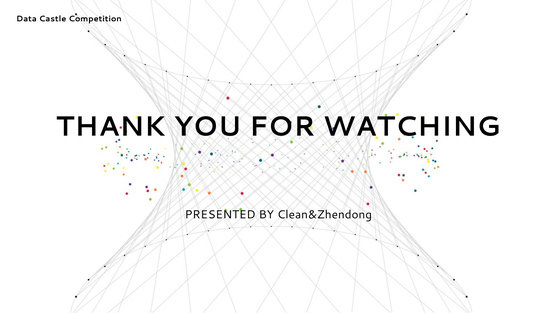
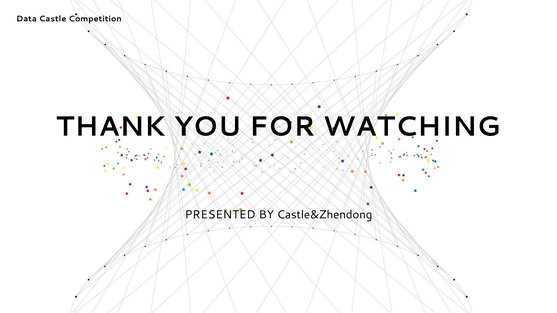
Clean&Zhendong: Clean&Zhendong -> Castle&Zhendong
